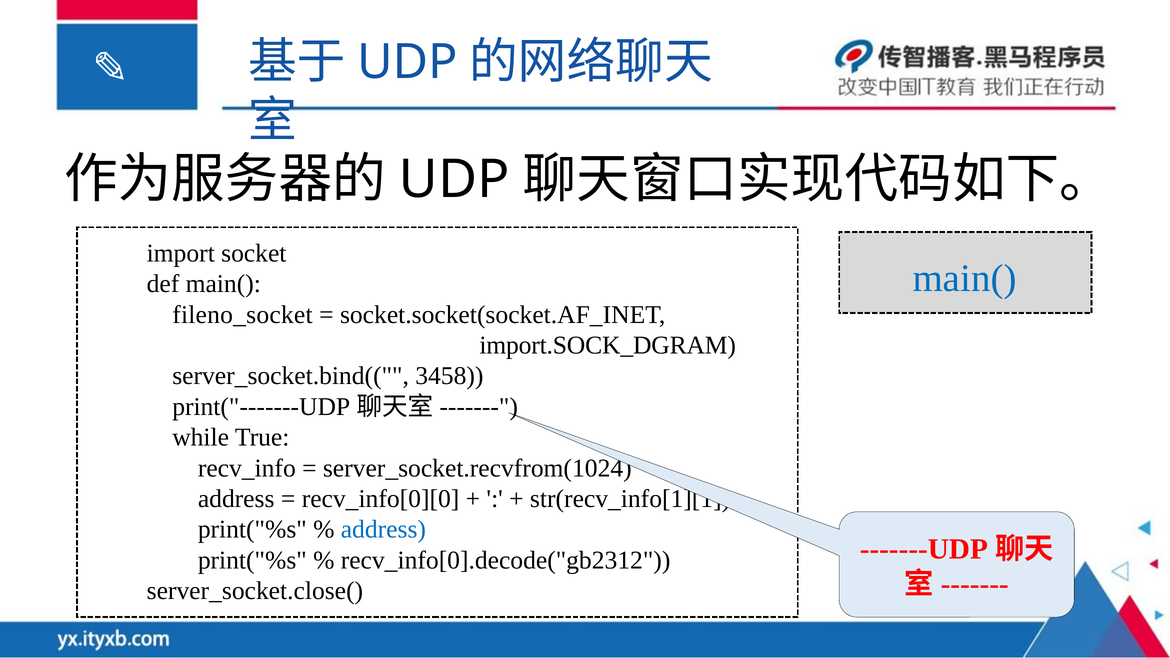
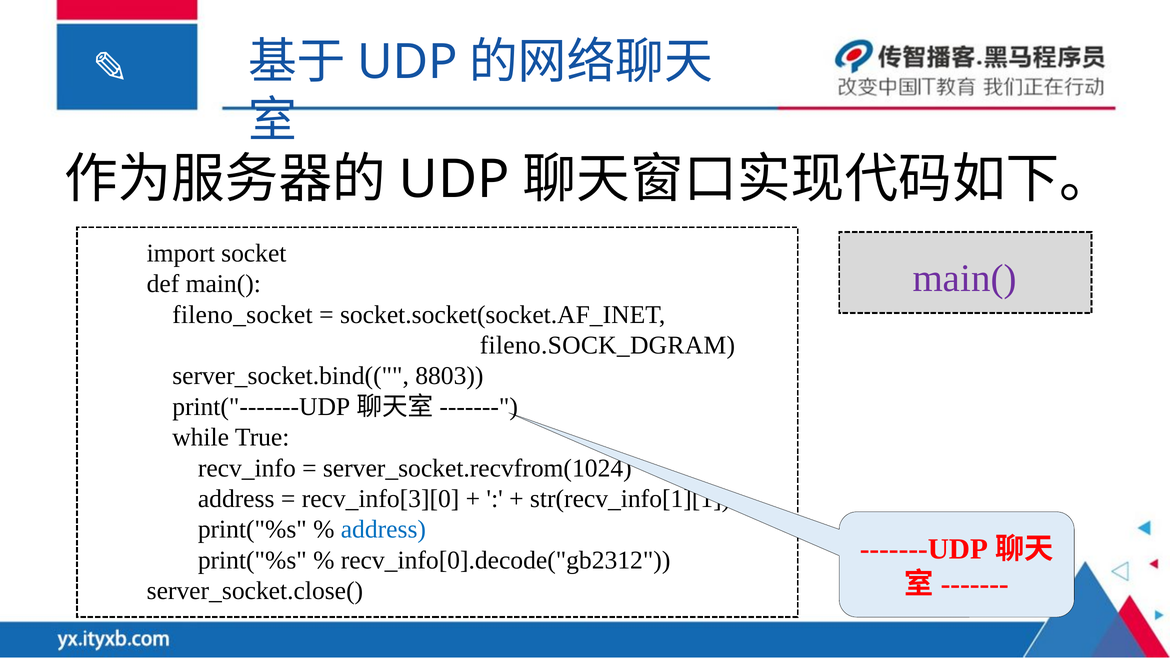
main( at (965, 278) colour: blue -> purple
import.SOCK_DGRAM: import.SOCK_DGRAM -> fileno.SOCK_DGRAM
3458: 3458 -> 8803
recv_info[0][0: recv_info[0][0 -> recv_info[3][0
